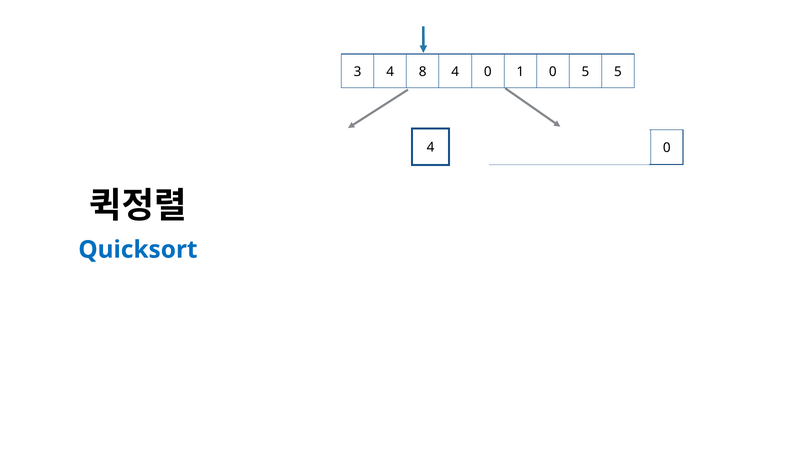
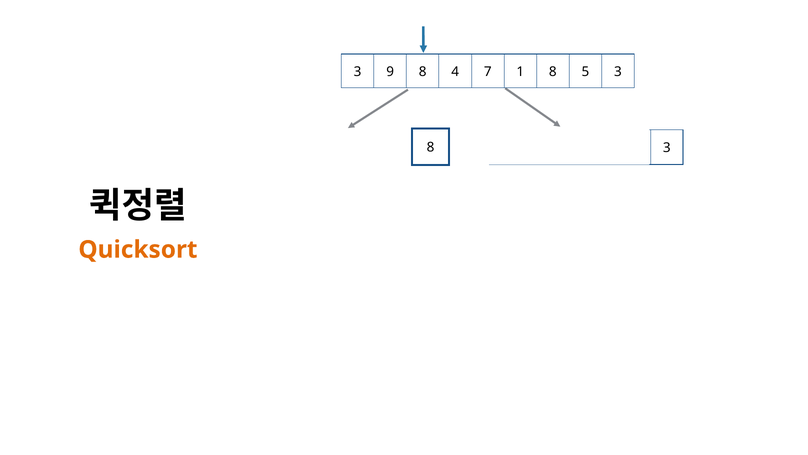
3 4: 4 -> 9
4 0: 0 -> 7
0 at (553, 72): 0 -> 8
5 5: 5 -> 3
4 at (430, 147): 4 -> 8
0 at (667, 148): 0 -> 3
Quicksort colour: blue -> orange
